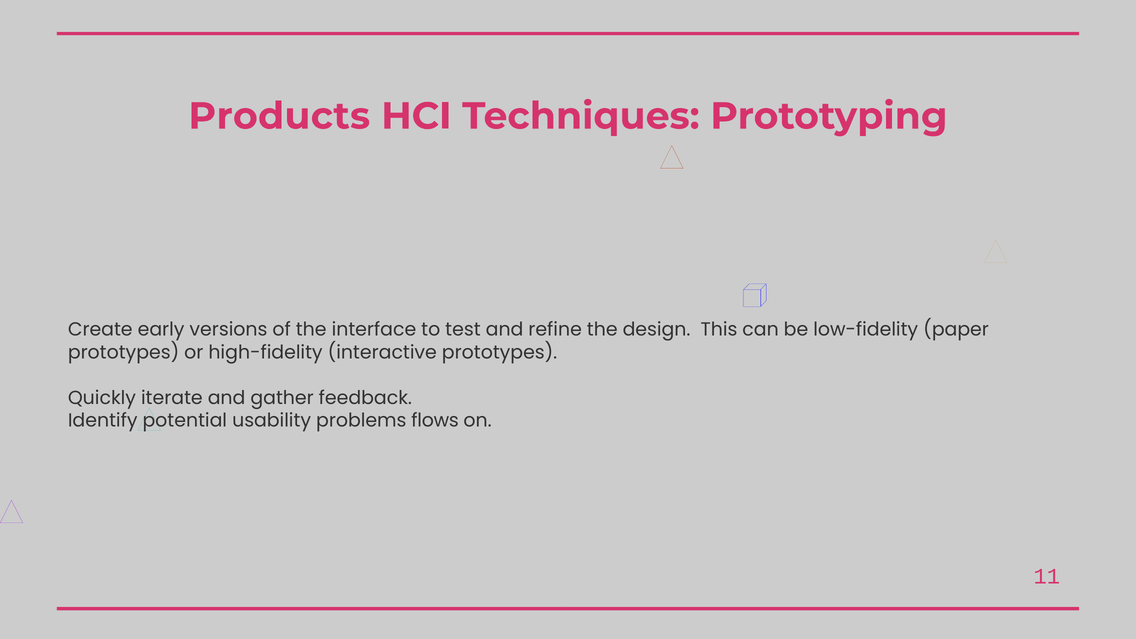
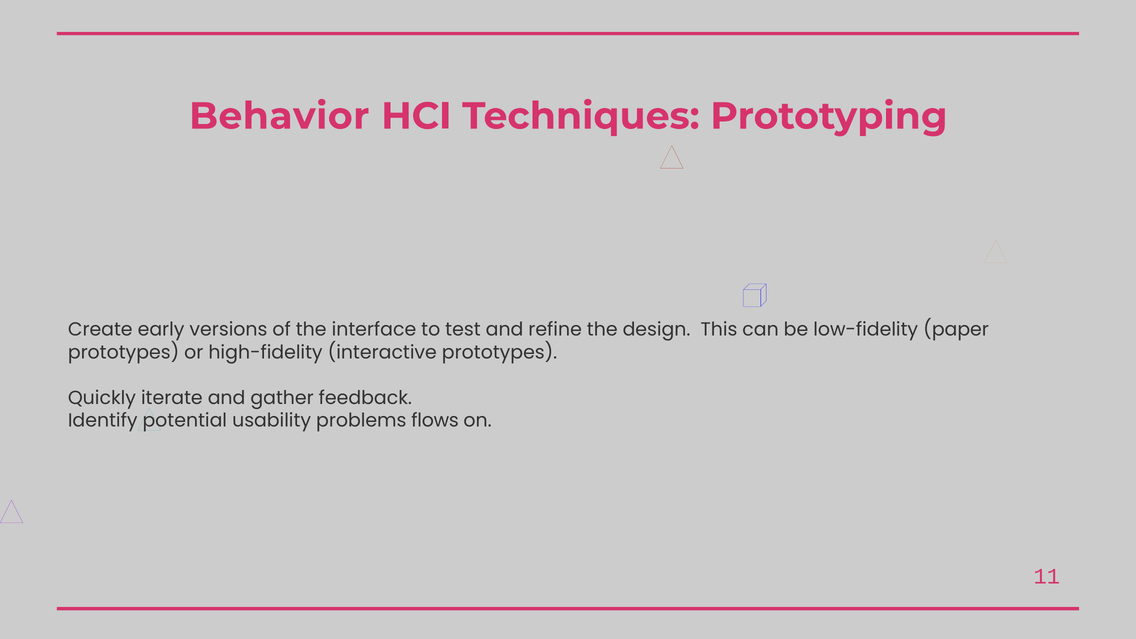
Products: Products -> Behavior
